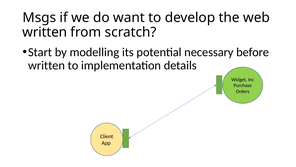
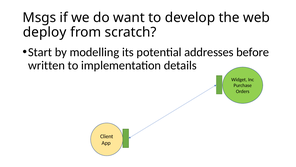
written at (45, 32): written -> deploy
necessary: necessary -> addresses
